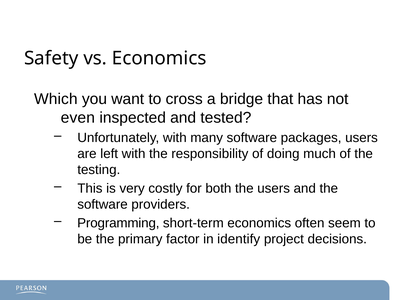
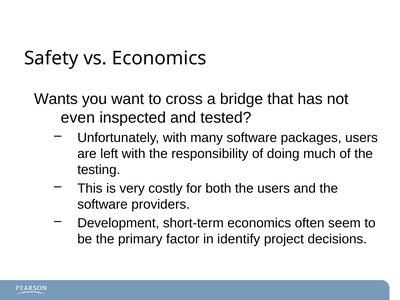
Which: Which -> Wants
Programming: Programming -> Development
